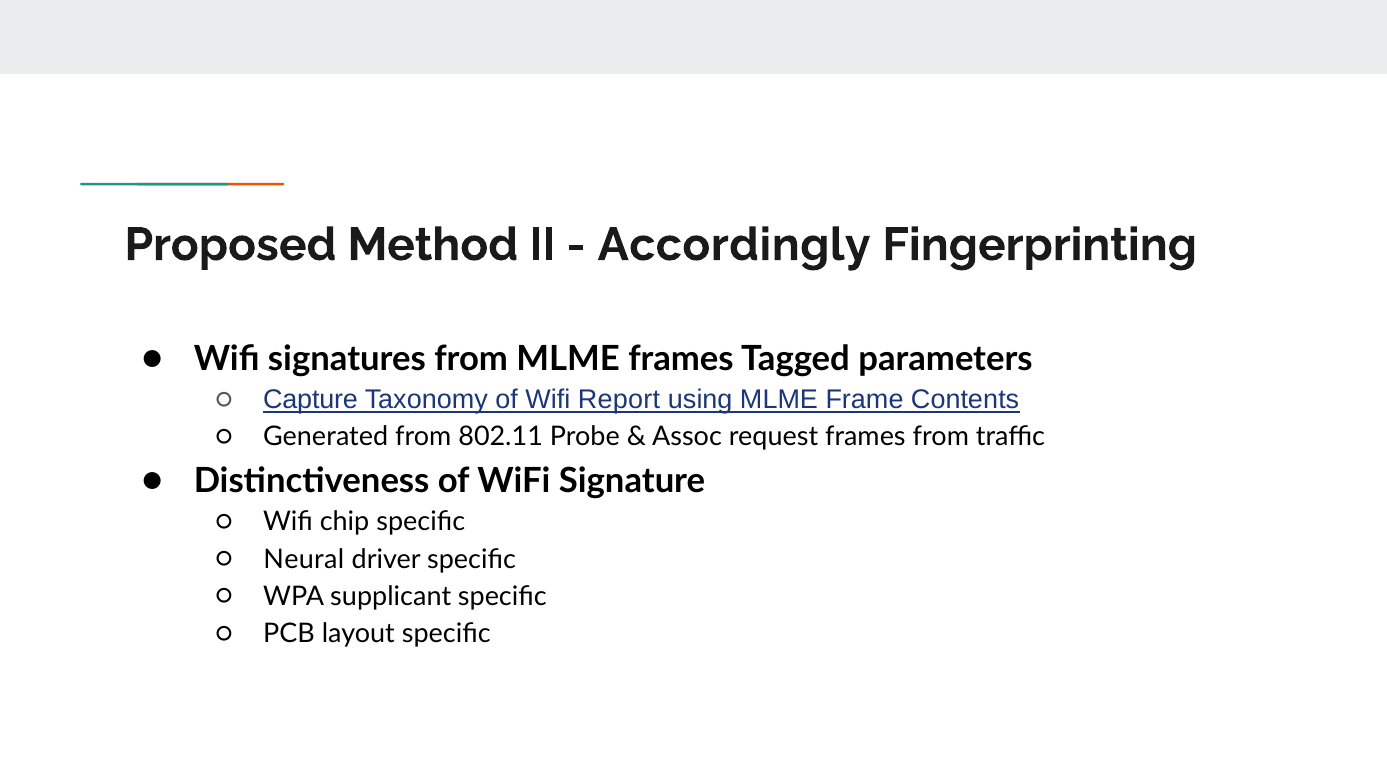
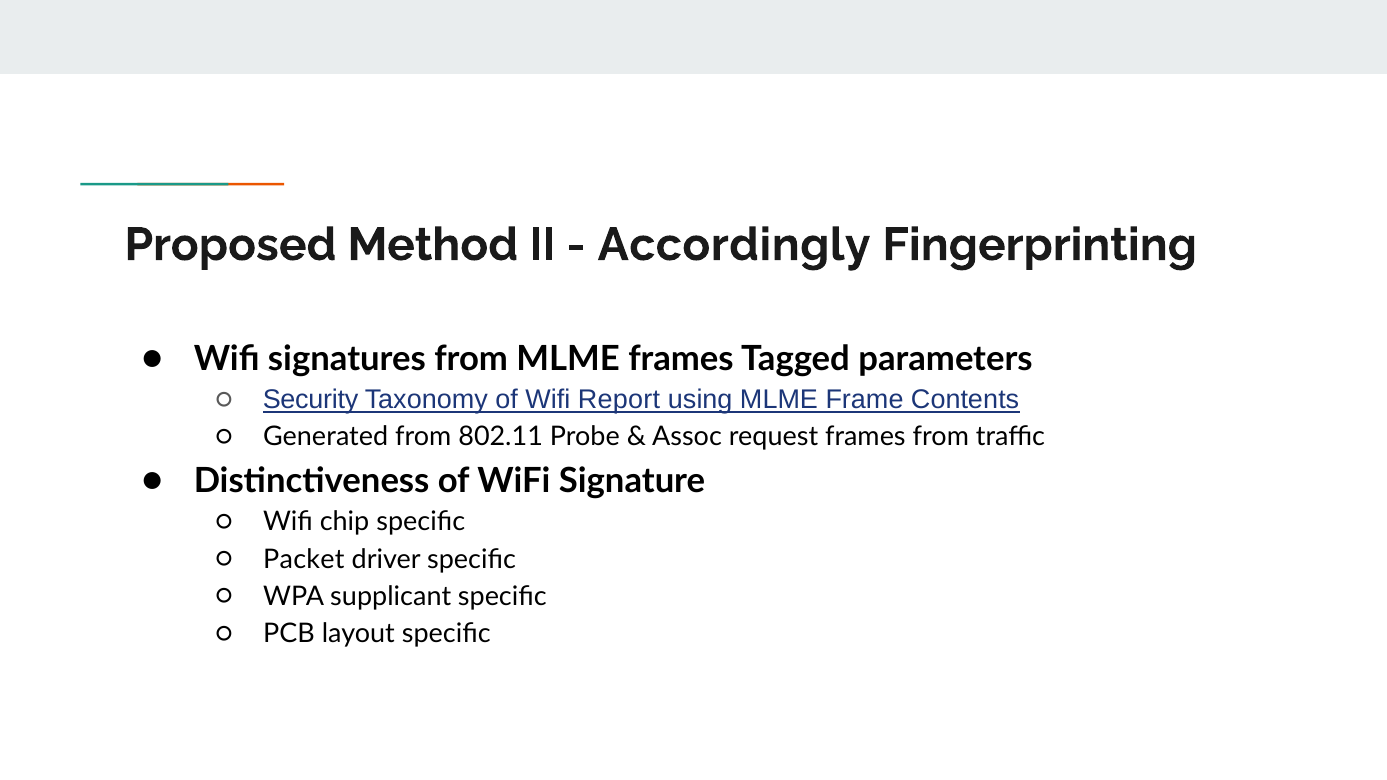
Capture: Capture -> Security
Neural: Neural -> Packet
